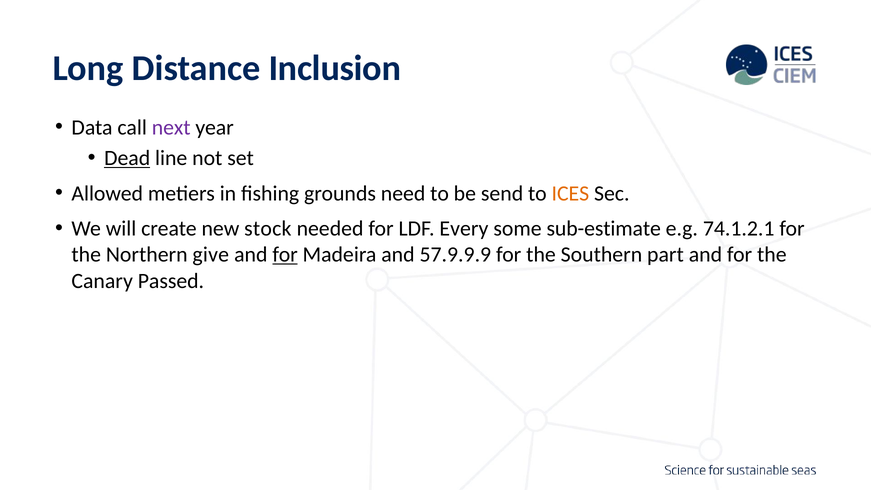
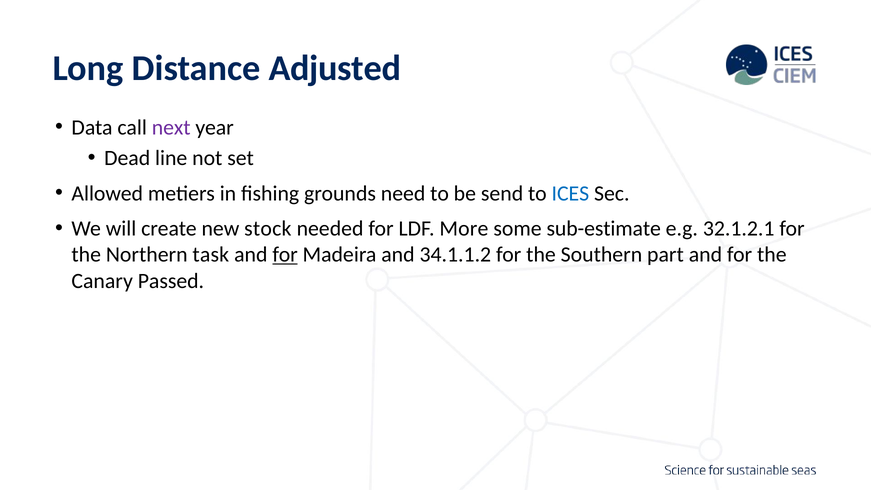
Inclusion: Inclusion -> Adjusted
Dead underline: present -> none
ICES colour: orange -> blue
Every: Every -> More
74.1.2.1: 74.1.2.1 -> 32.1.2.1
give: give -> task
57.9.9.9: 57.9.9.9 -> 34.1.1.2
